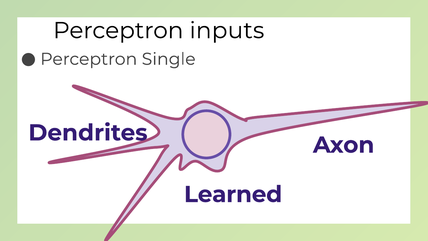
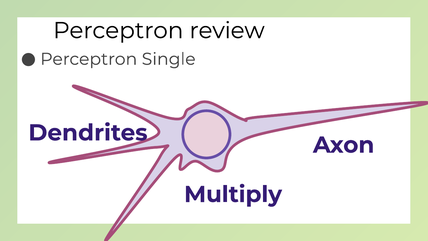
inputs: inputs -> review
Learned: Learned -> Multiply
